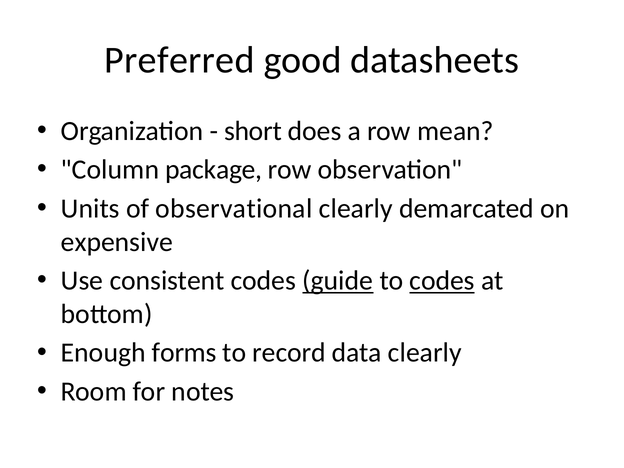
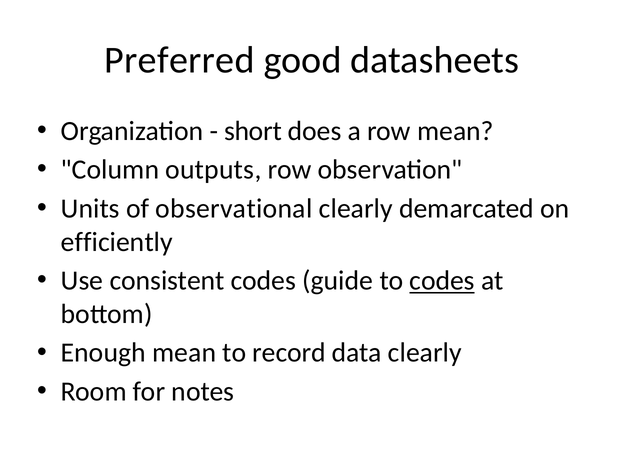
package: package -> outputs
expensive: expensive -> efficiently
guide underline: present -> none
Enough forms: forms -> mean
